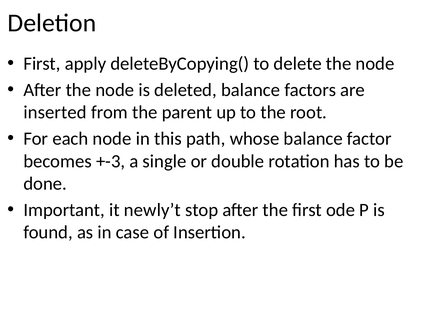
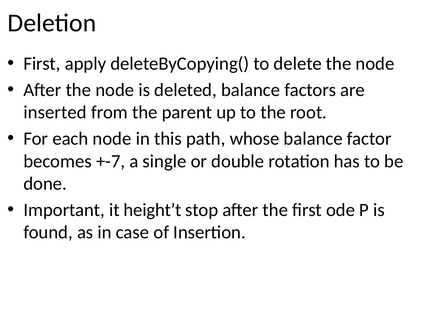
+-3: +-3 -> +-7
newly’t: newly’t -> height’t
